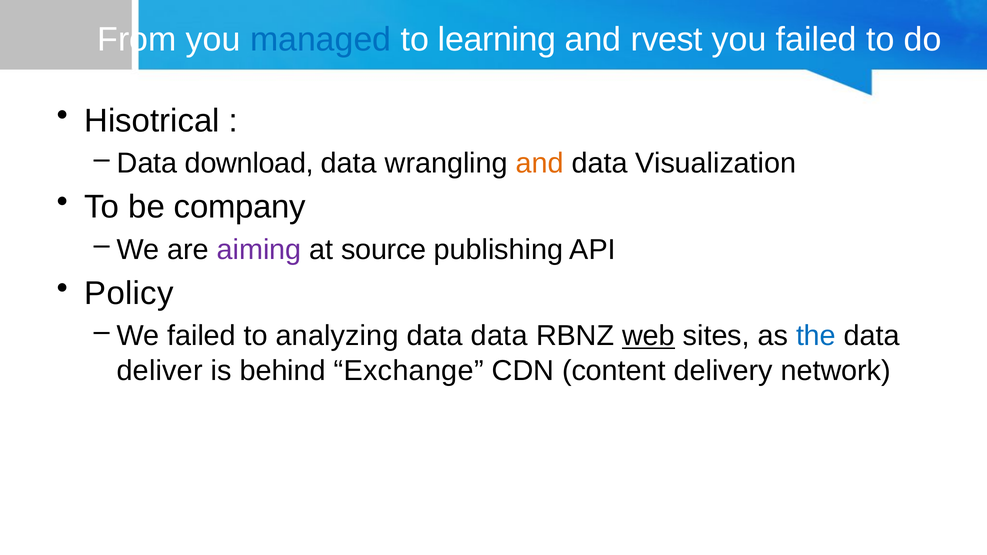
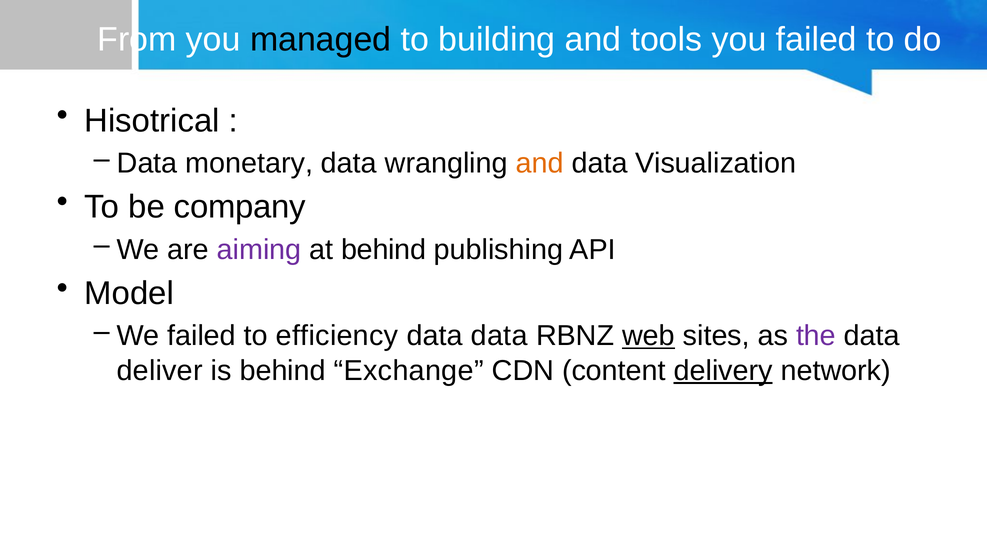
managed colour: blue -> black
learning: learning -> building
rvest: rvest -> tools
download: download -> monetary
at source: source -> behind
Policy: Policy -> Model
analyzing: analyzing -> efficiency
the colour: blue -> purple
delivery underline: none -> present
